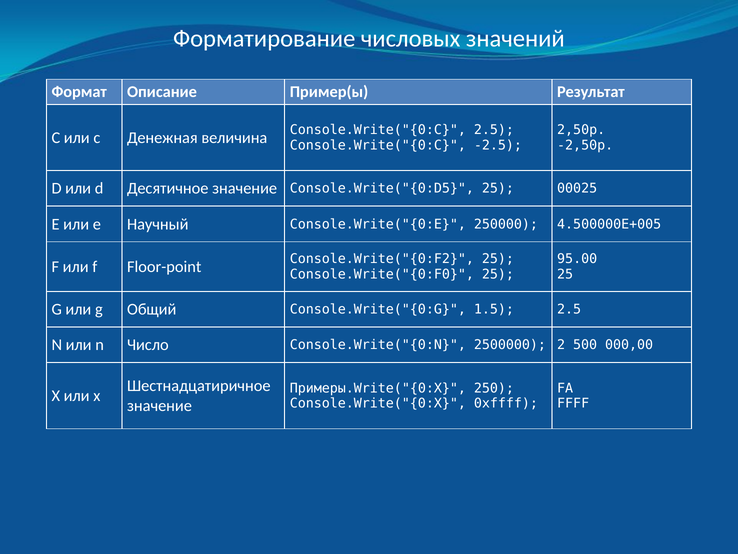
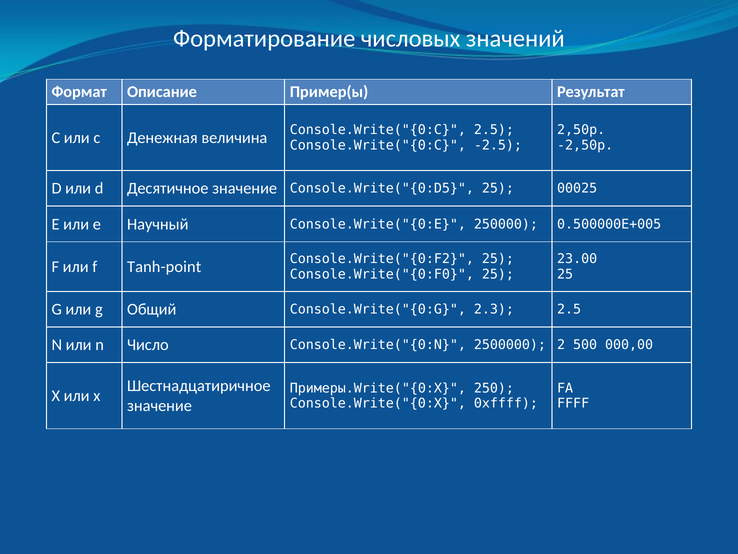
4.500000E+005: 4.500000E+005 -> 0.500000E+005
95.00: 95.00 -> 23.00
Floor-point: Floor-point -> Tanh-point
1.5: 1.5 -> 2.3
